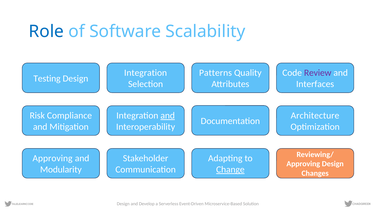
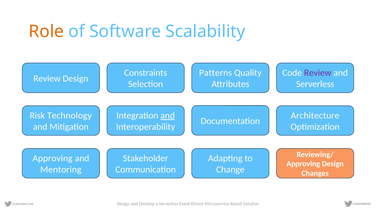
Role colour: blue -> orange
Integration at (146, 73): Integration -> Constraints
Testing at (47, 79): Testing -> Review
Interfaces at (315, 84): Interfaces -> Serverless
Compliance: Compliance -> Technology
Modularity: Modularity -> Mentoring
Change underline: present -> none
